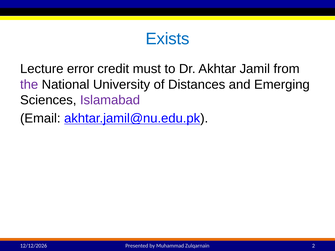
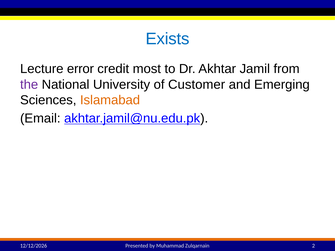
must: must -> most
Distances: Distances -> Customer
Islamabad colour: purple -> orange
